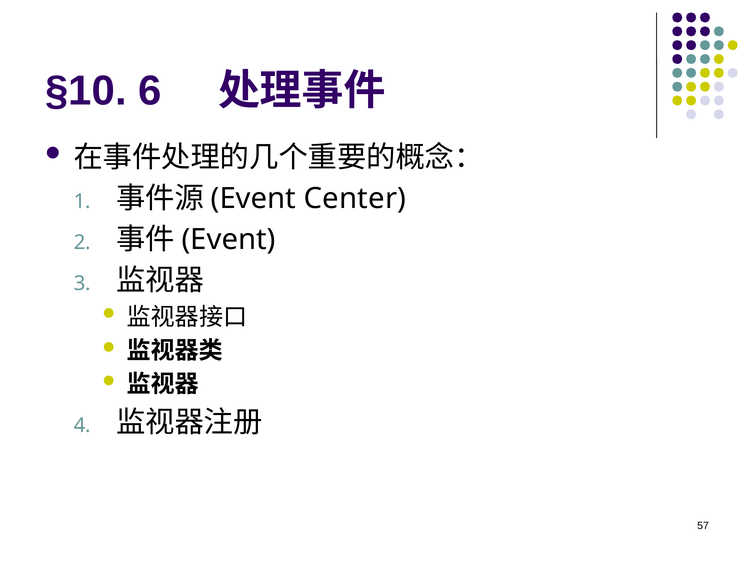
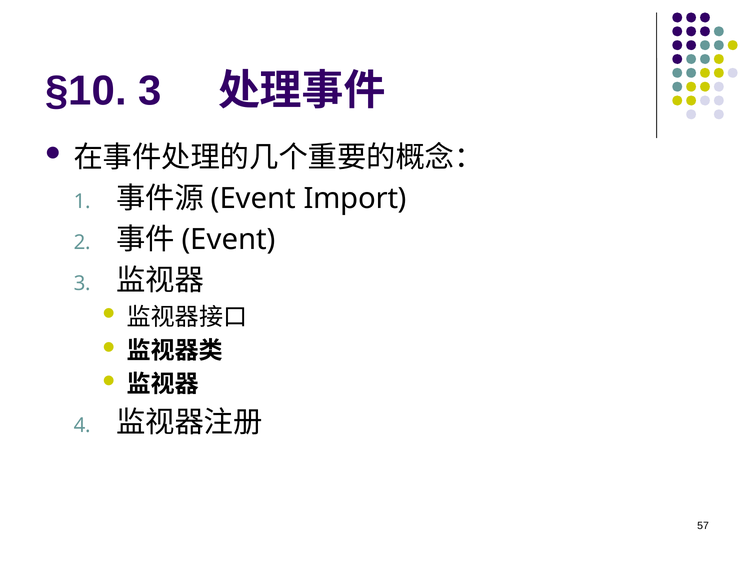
§10 6: 6 -> 3
Center: Center -> Import
